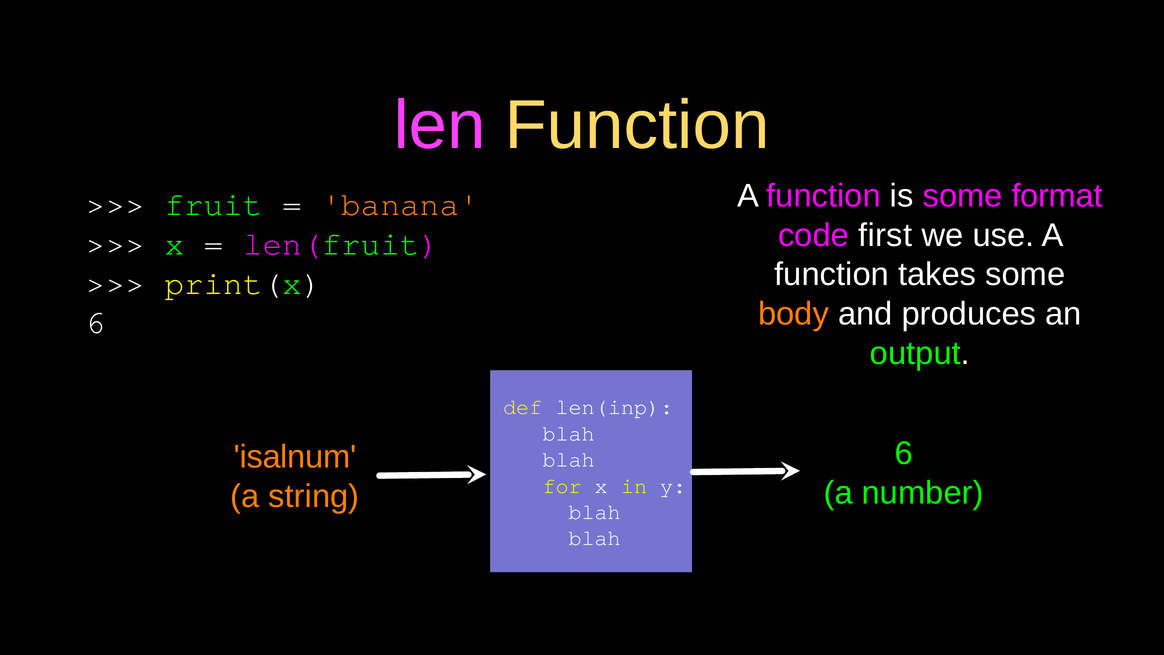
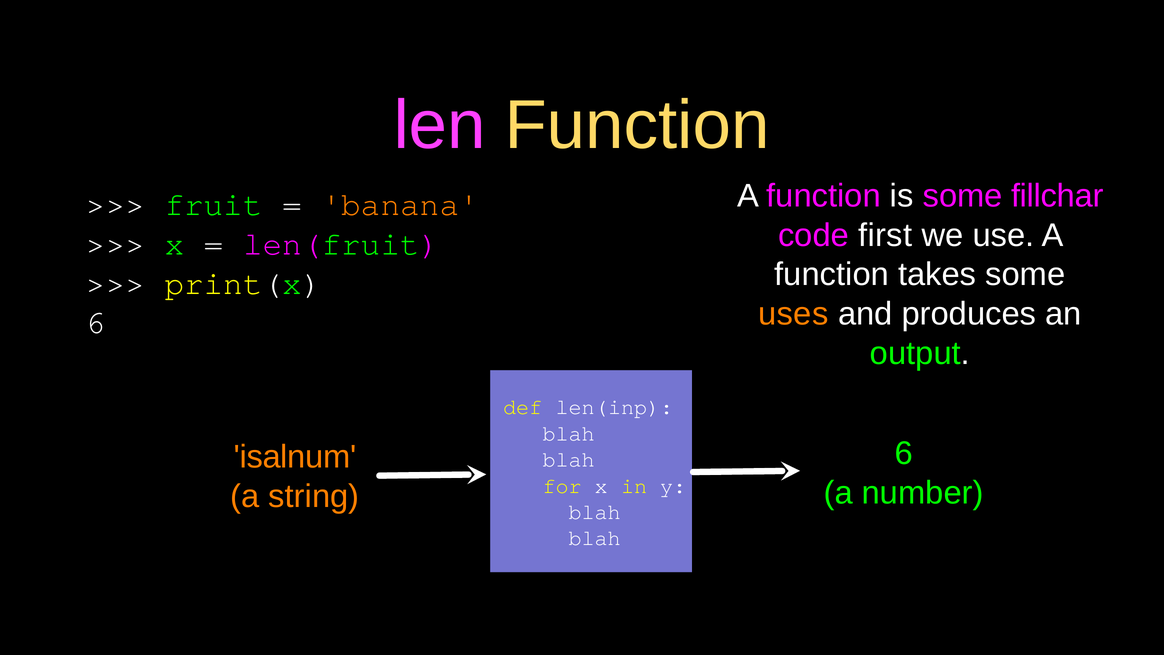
format: format -> fillchar
body: body -> uses
